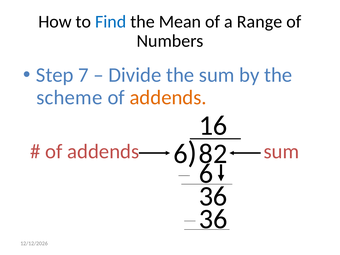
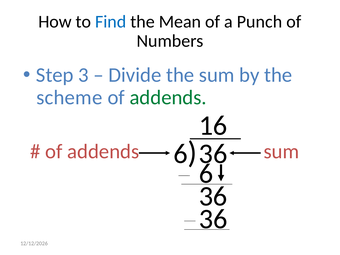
Range: Range -> Punch
Step 7: 7 -> 3
addends at (168, 98) colour: orange -> green
82 at (213, 154): 82 -> 36
